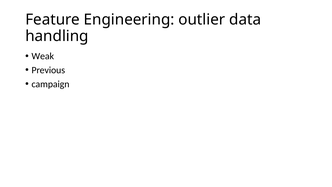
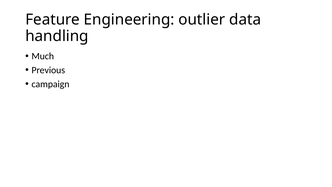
Weak: Weak -> Much
